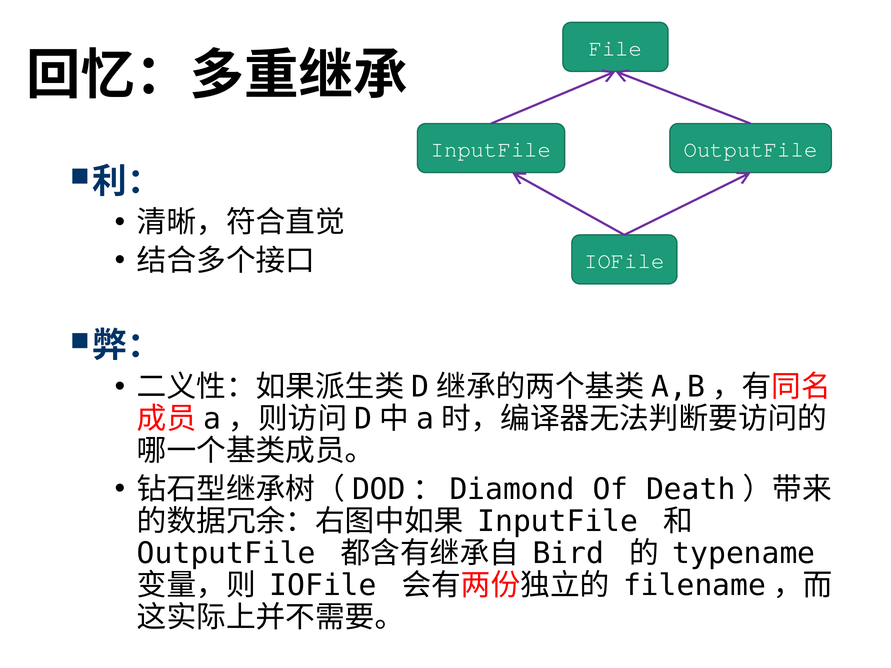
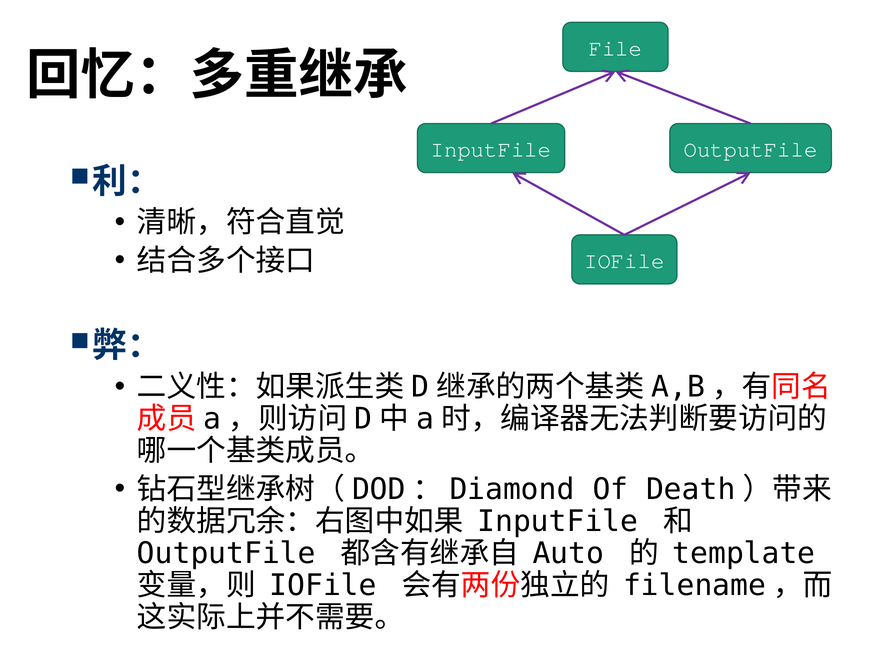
Bird: Bird -> Auto
typename: typename -> template
